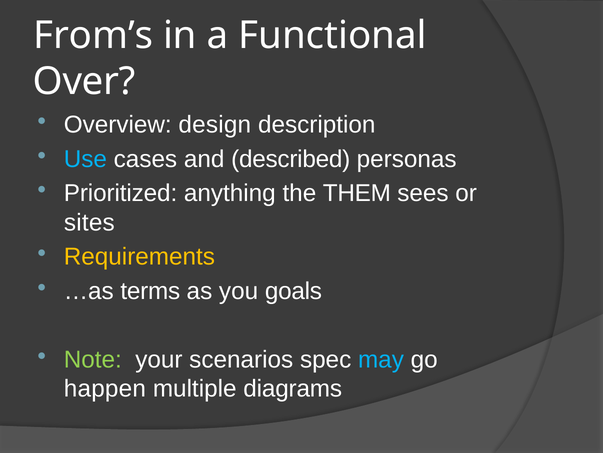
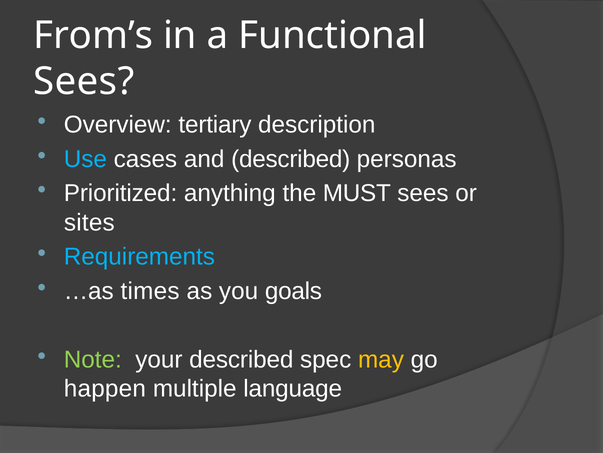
Over at (84, 82): Over -> Sees
design: design -> tertiary
THEM: THEM -> MUST
Requirements colour: yellow -> light blue
terms: terms -> times
your scenarios: scenarios -> described
may colour: light blue -> yellow
diagrams: diagrams -> language
